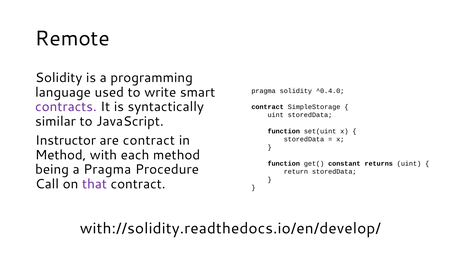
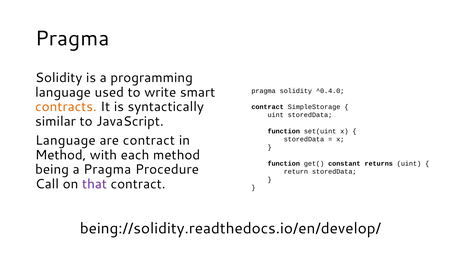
Remote at (72, 39): Remote -> Pragma
contracts colour: purple -> orange
Instructor at (66, 141): Instructor -> Language
with://solidity.readthedocs.io/en/develop/: with://solidity.readthedocs.io/en/develop/ -> being://solidity.readthedocs.io/en/develop/
